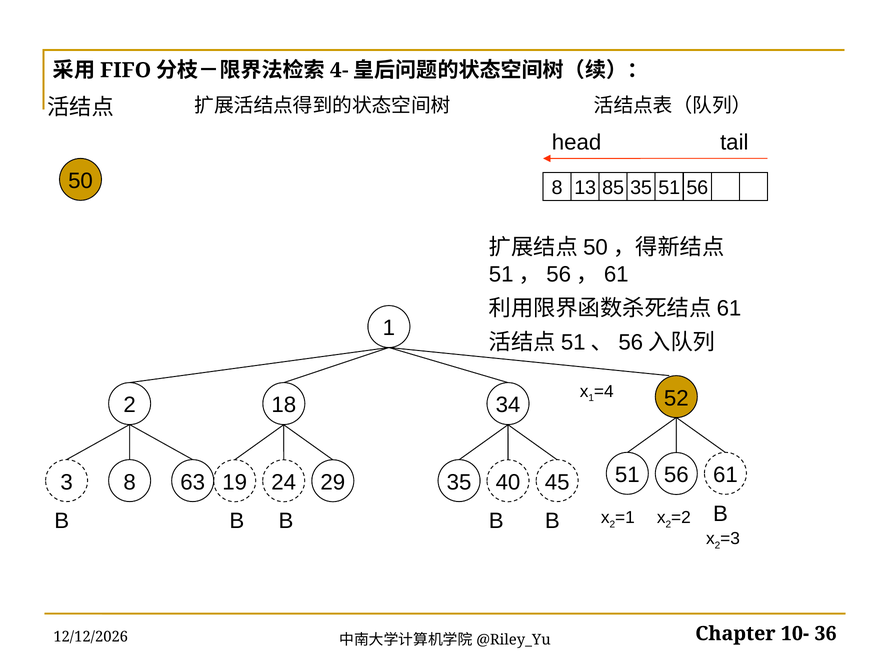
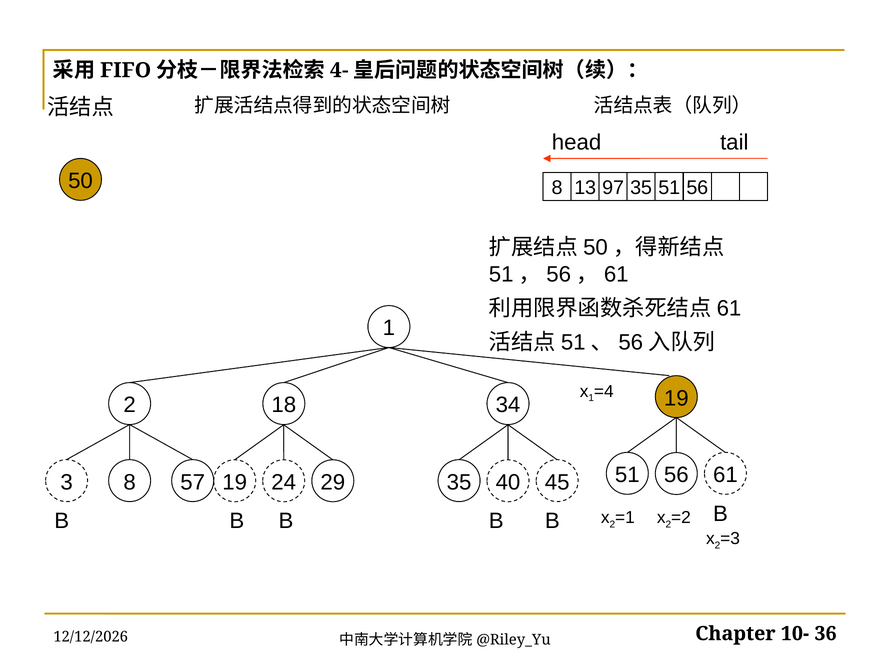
85: 85 -> 97
34 52: 52 -> 19
63: 63 -> 57
